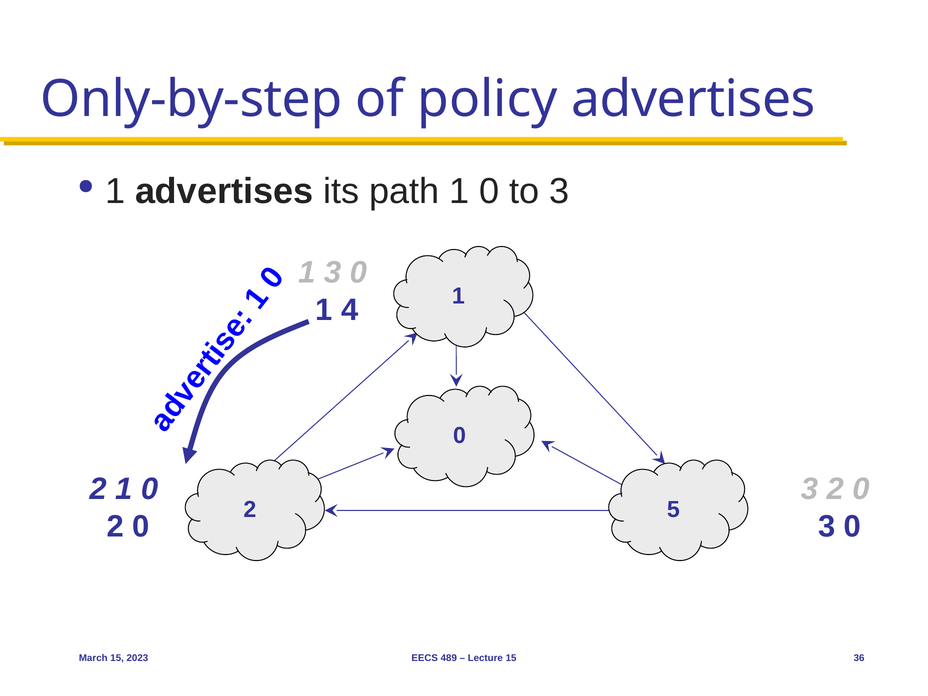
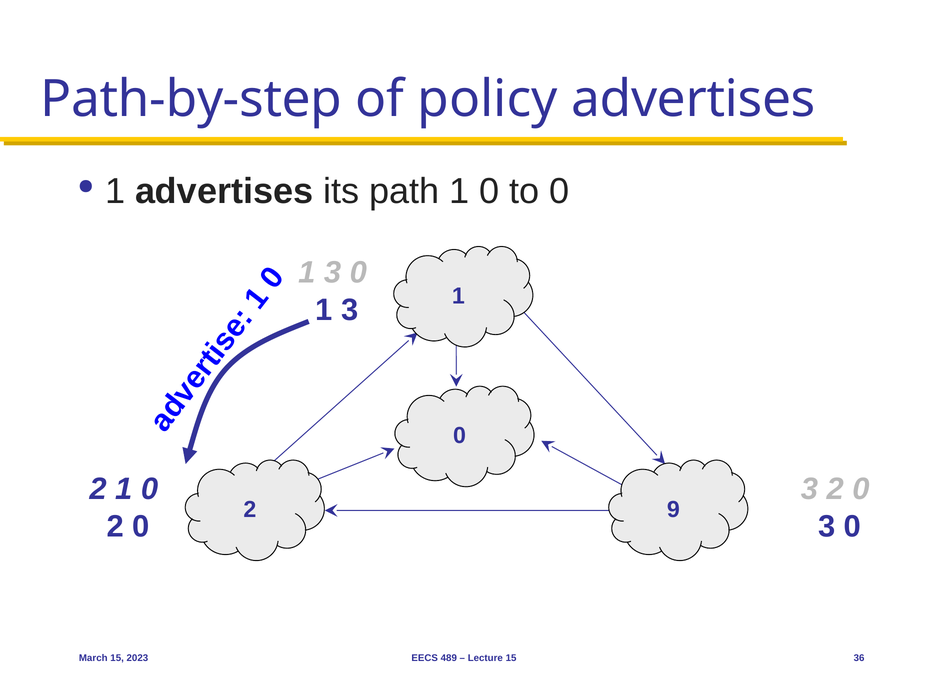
Only-by-step: Only-by-step -> Path-by-step
to 3: 3 -> 0
4 at (350, 310): 4 -> 3
5: 5 -> 9
